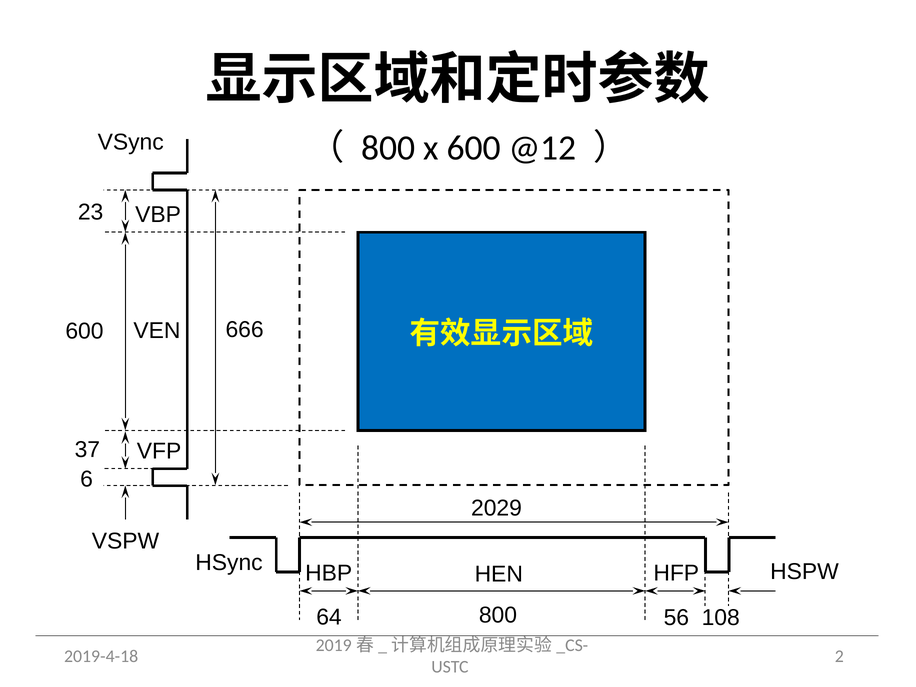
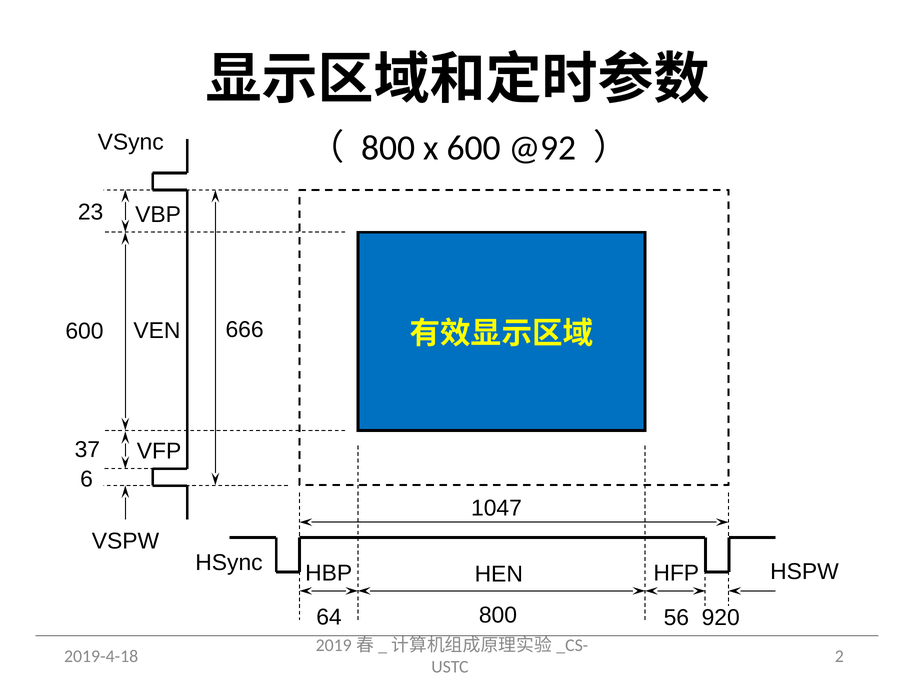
@12: @12 -> @92
2029: 2029 -> 1047
108: 108 -> 920
